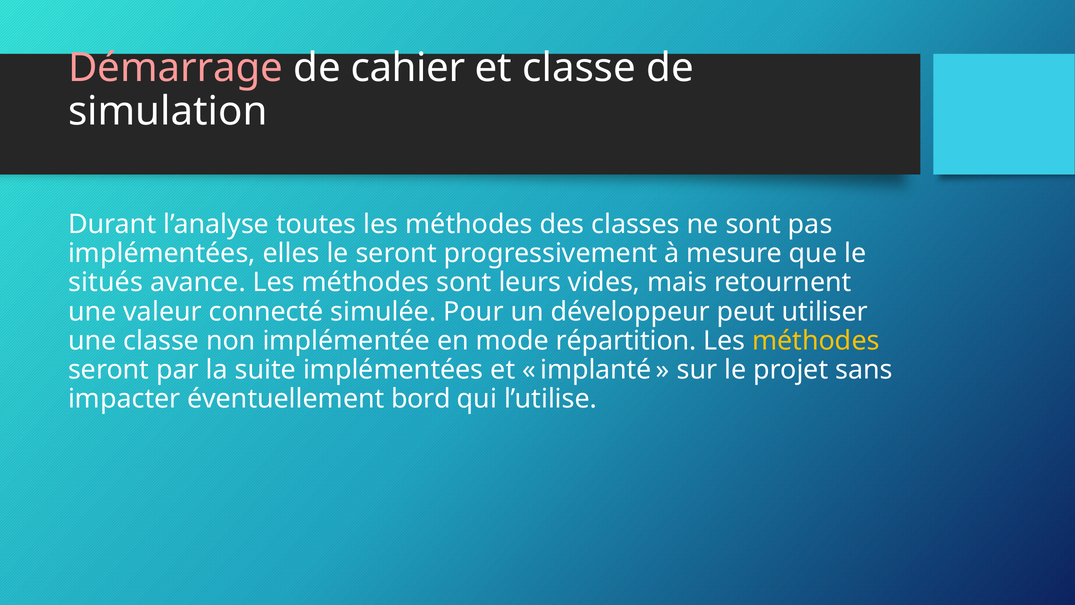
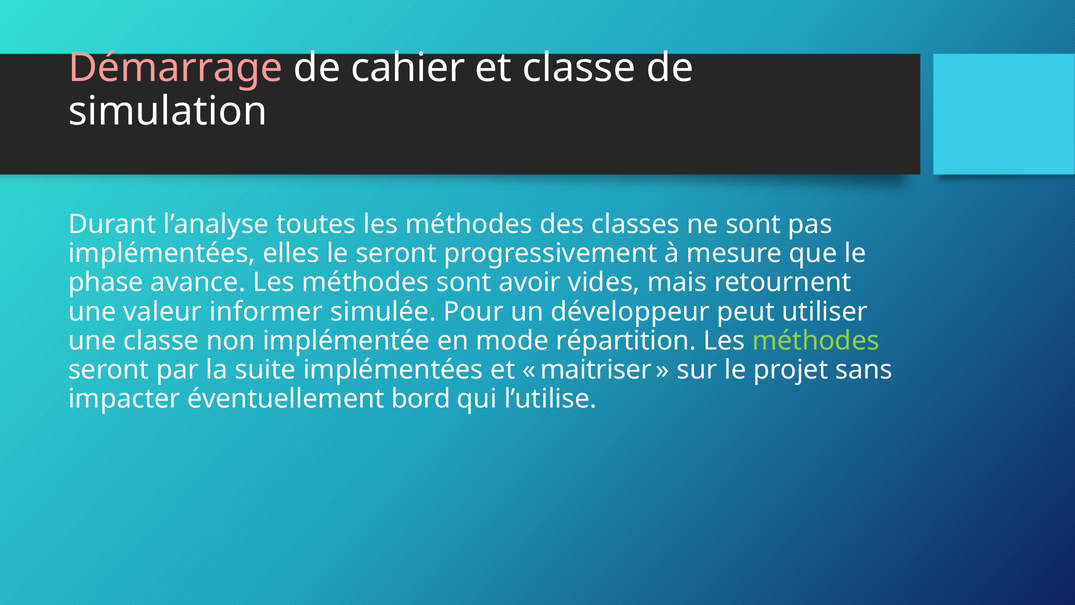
situés: situés -> phase
leurs: leurs -> avoir
connecté: connecté -> informer
méthodes at (816, 340) colour: yellow -> light green
implanté: implanté -> maitriser
